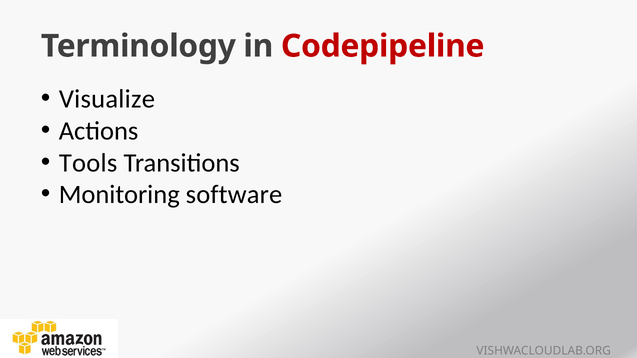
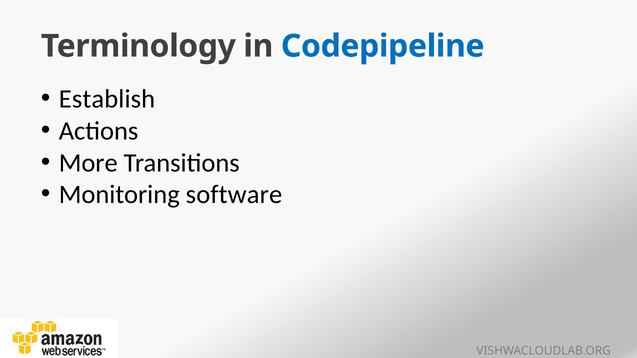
Codepipeline colour: red -> blue
Visualize: Visualize -> Establish
Tools: Tools -> More
